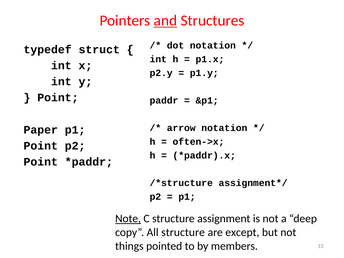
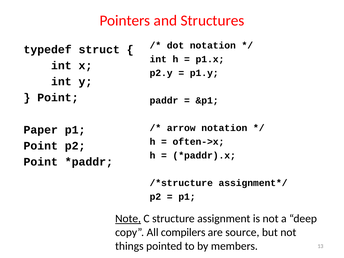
and underline: present -> none
All structure: structure -> compilers
except: except -> source
